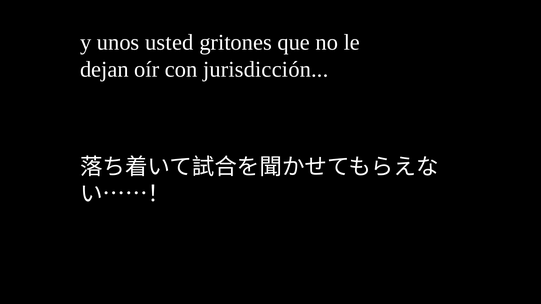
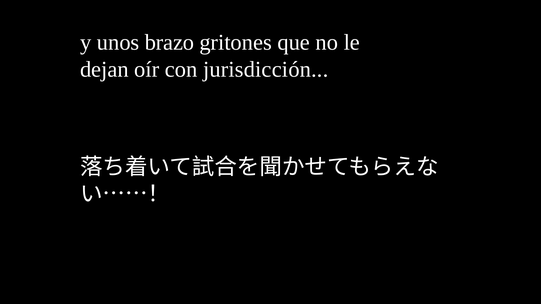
usted: usted -> brazo
